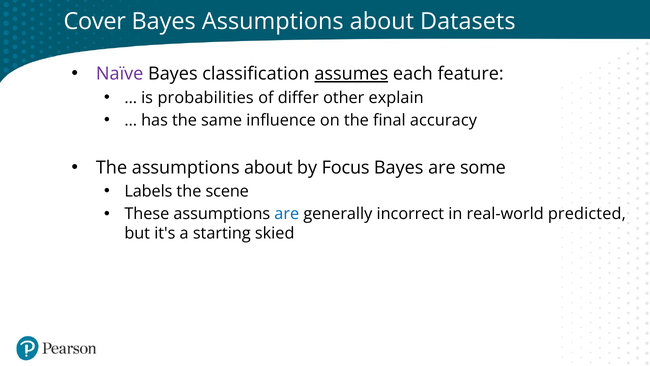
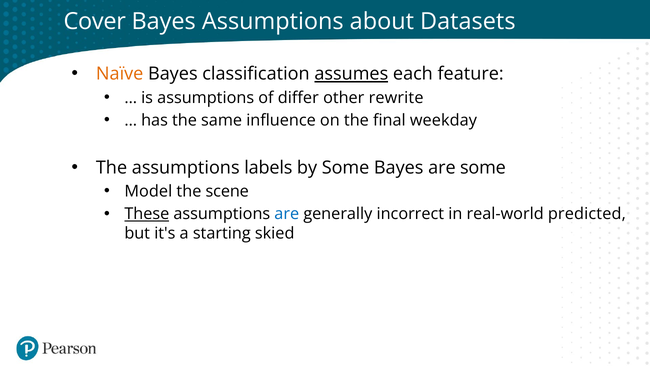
Naïve colour: purple -> orange
is probabilities: probabilities -> assumptions
explain: explain -> rewrite
accuracy: accuracy -> weekday
The assumptions about: about -> labels
by Focus: Focus -> Some
Labels: Labels -> Model
These underline: none -> present
